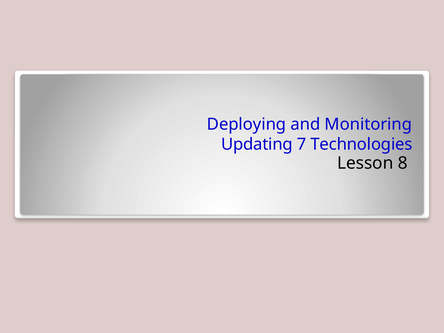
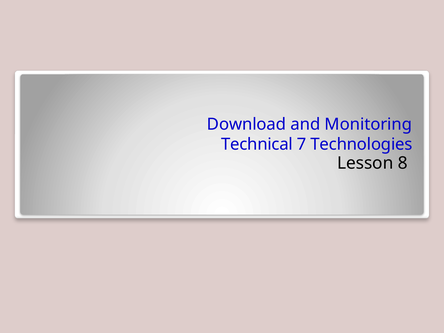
Deploying: Deploying -> Download
Updating: Updating -> Technical
